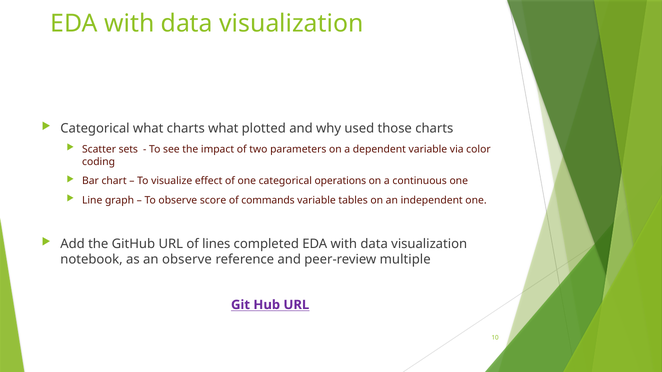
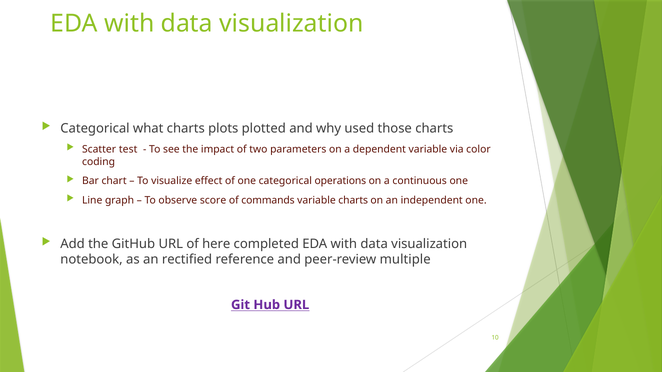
charts what: what -> plots
sets: sets -> test
variable tables: tables -> charts
lines: lines -> here
an observe: observe -> rectified
